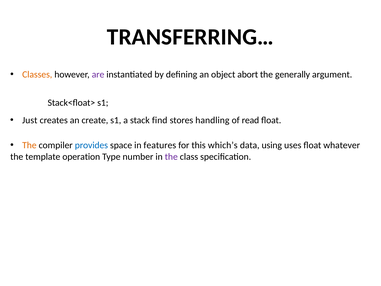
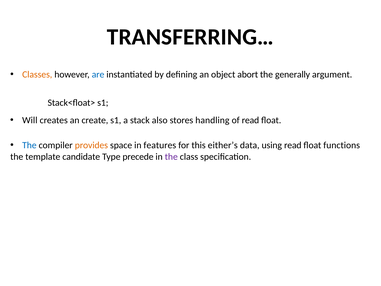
are colour: purple -> blue
Just: Just -> Will
find: find -> also
The at (29, 145) colour: orange -> blue
provides colour: blue -> orange
which’s: which’s -> either’s
using uses: uses -> read
whatever: whatever -> functions
operation: operation -> candidate
number: number -> precede
